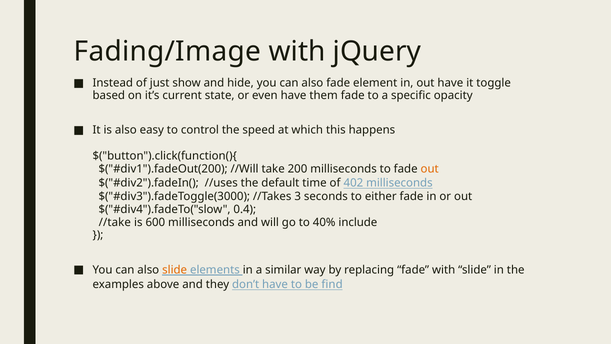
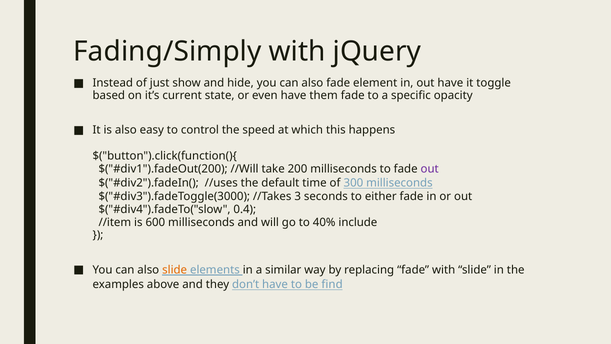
Fading/Image: Fading/Image -> Fading/Simply
out at (430, 169) colour: orange -> purple
402: 402 -> 300
//take: //take -> //item
